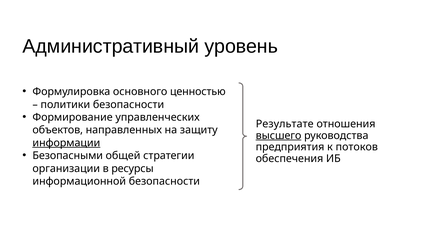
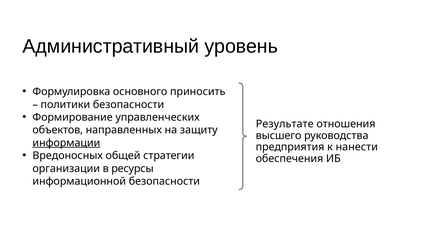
ценностью: ценностью -> приносить
высшего underline: present -> none
потоков: потоков -> нанести
Безопасными: Безопасными -> Вредоносных
